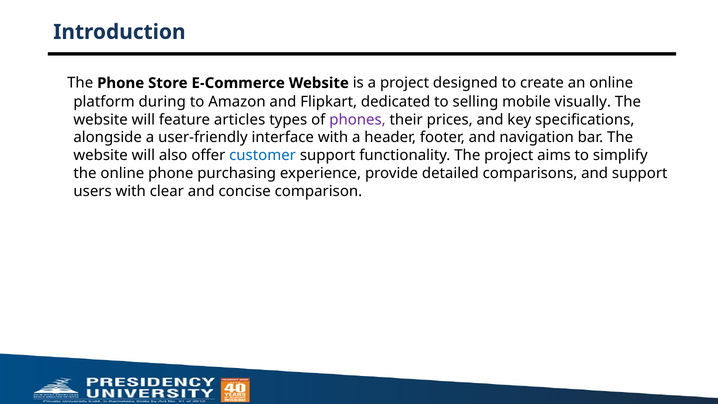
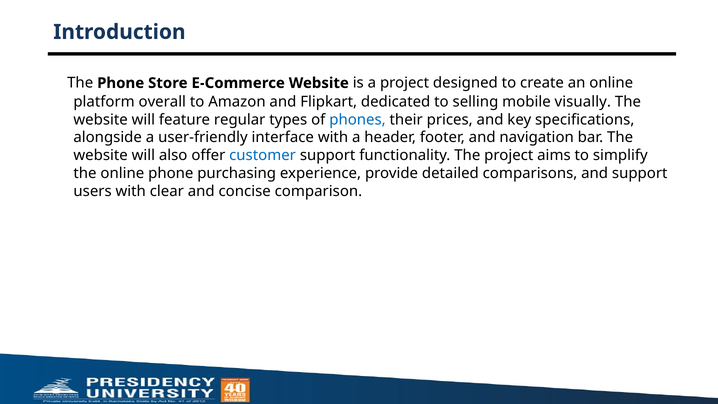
during: during -> overall
articles: articles -> regular
phones colour: purple -> blue
